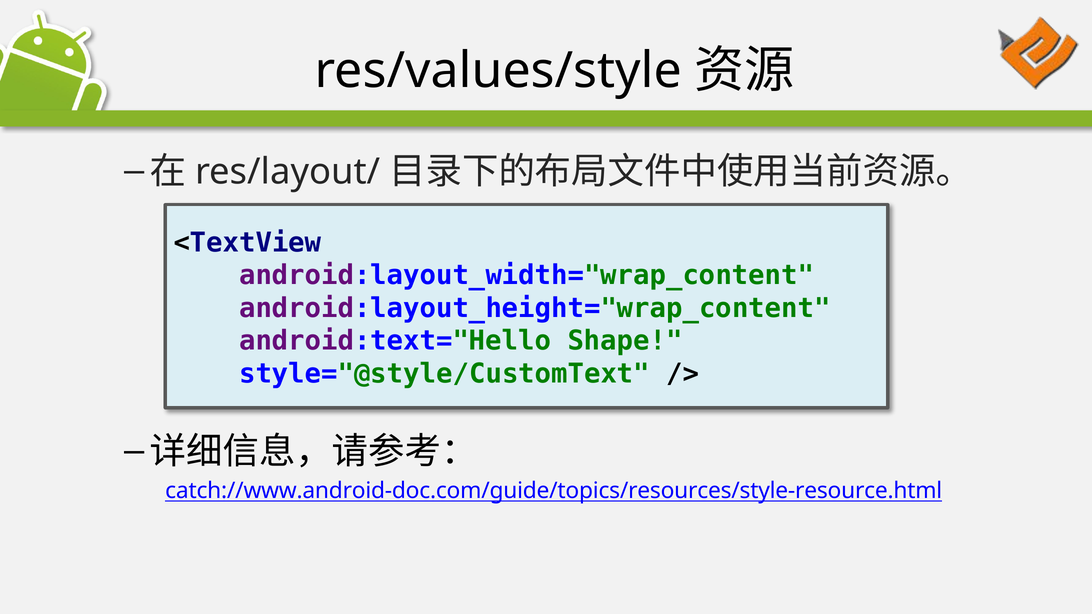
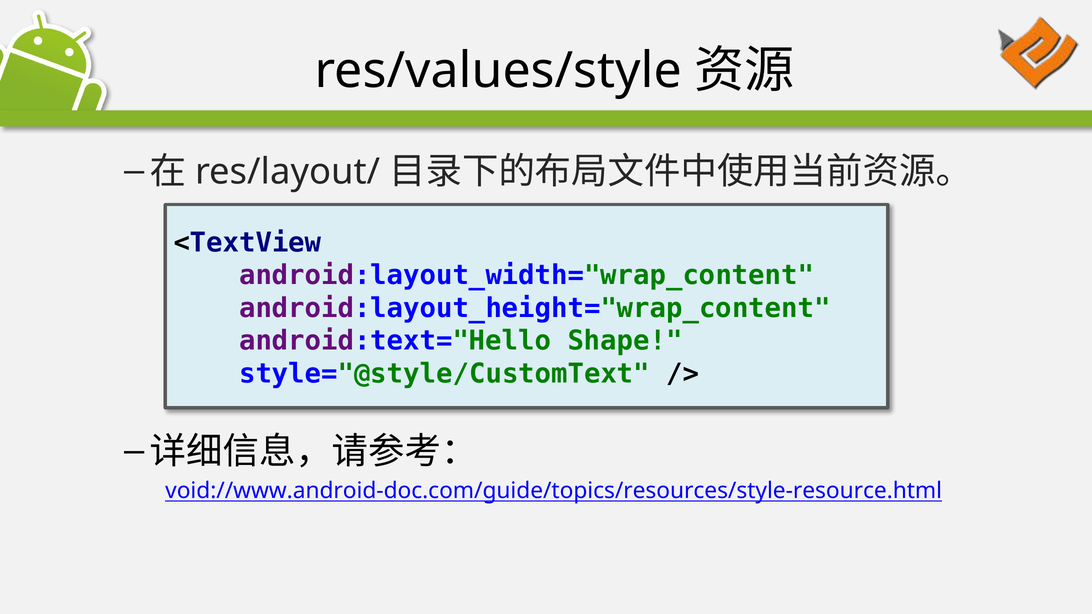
catch://www.android-doc.com/guide/topics/resources/style-resource.html: catch://www.android-doc.com/guide/topics/resources/style-resource.html -> void://www.android-doc.com/guide/topics/resources/style-resource.html
